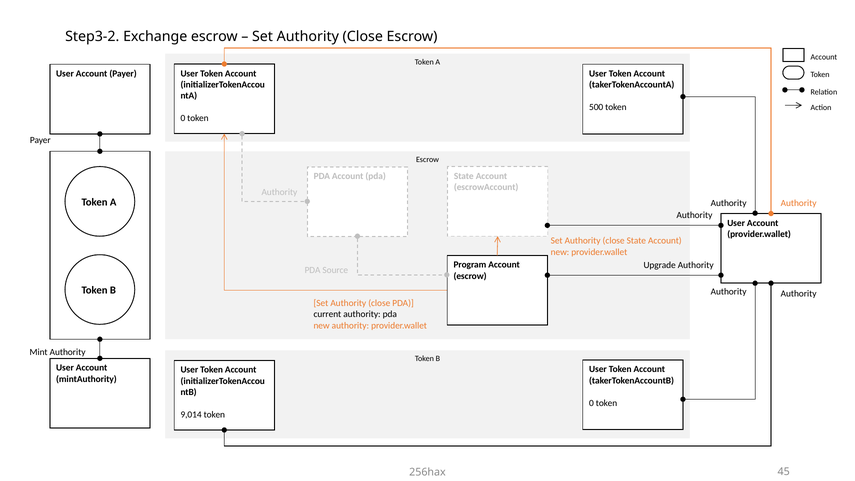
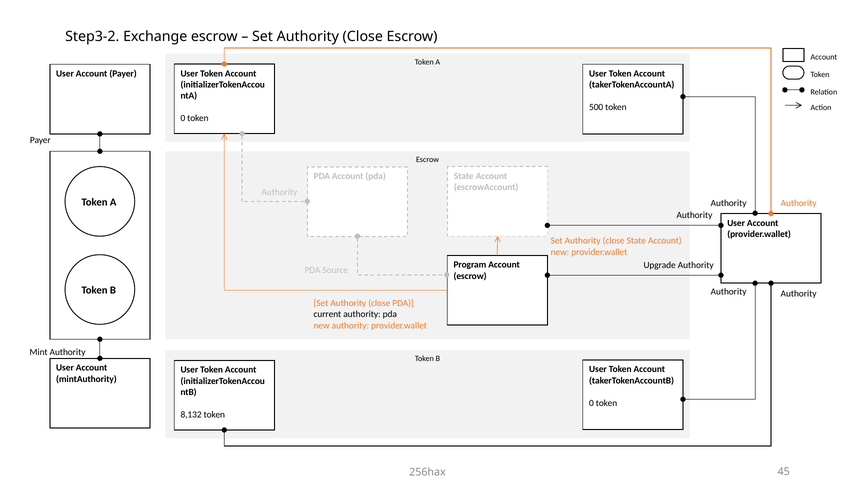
9,014: 9,014 -> 8,132
